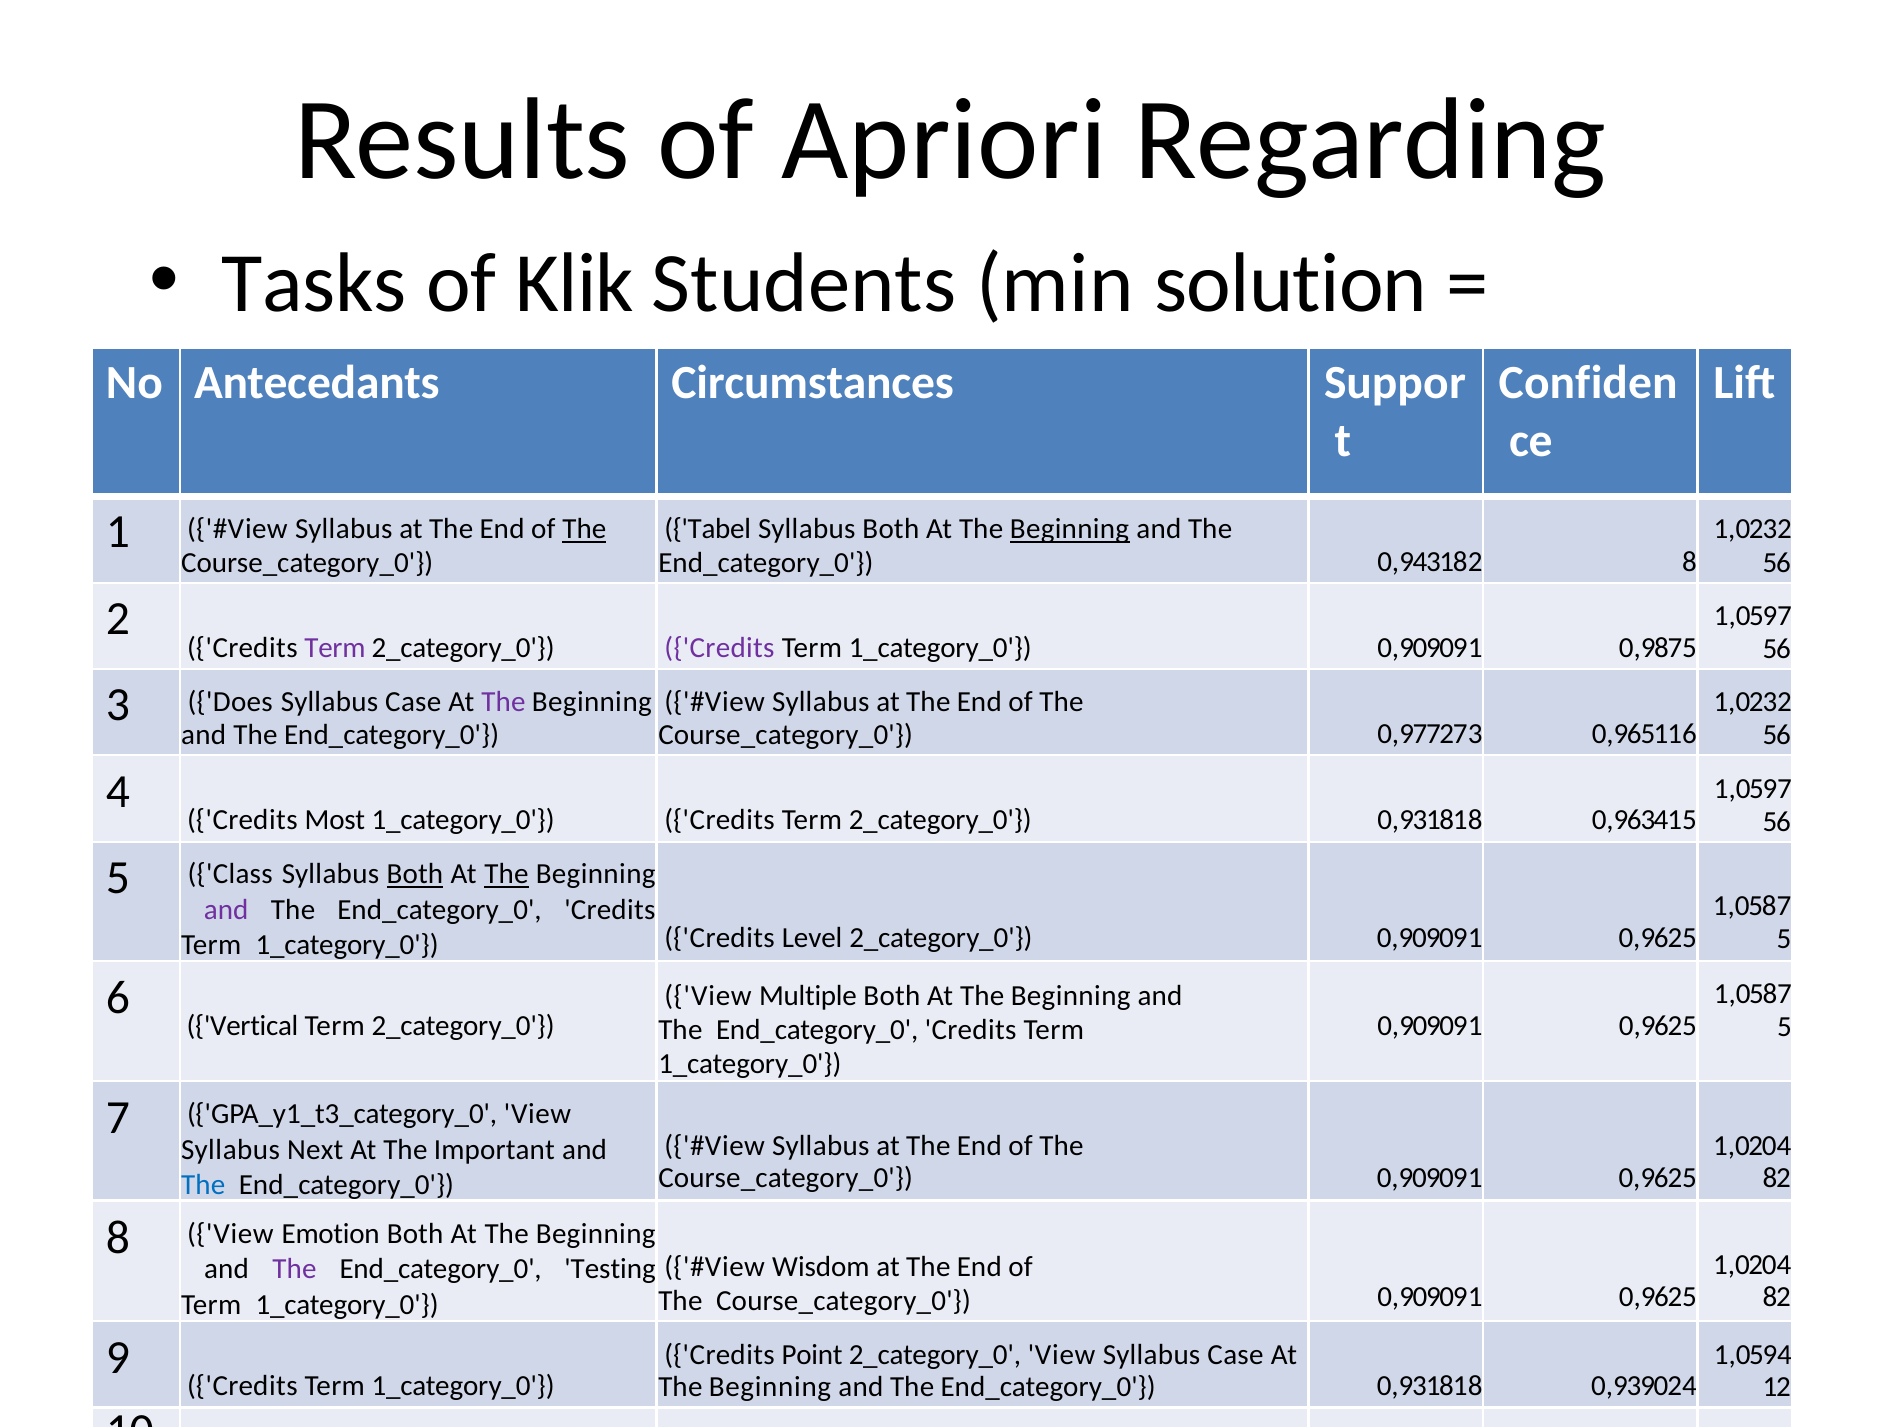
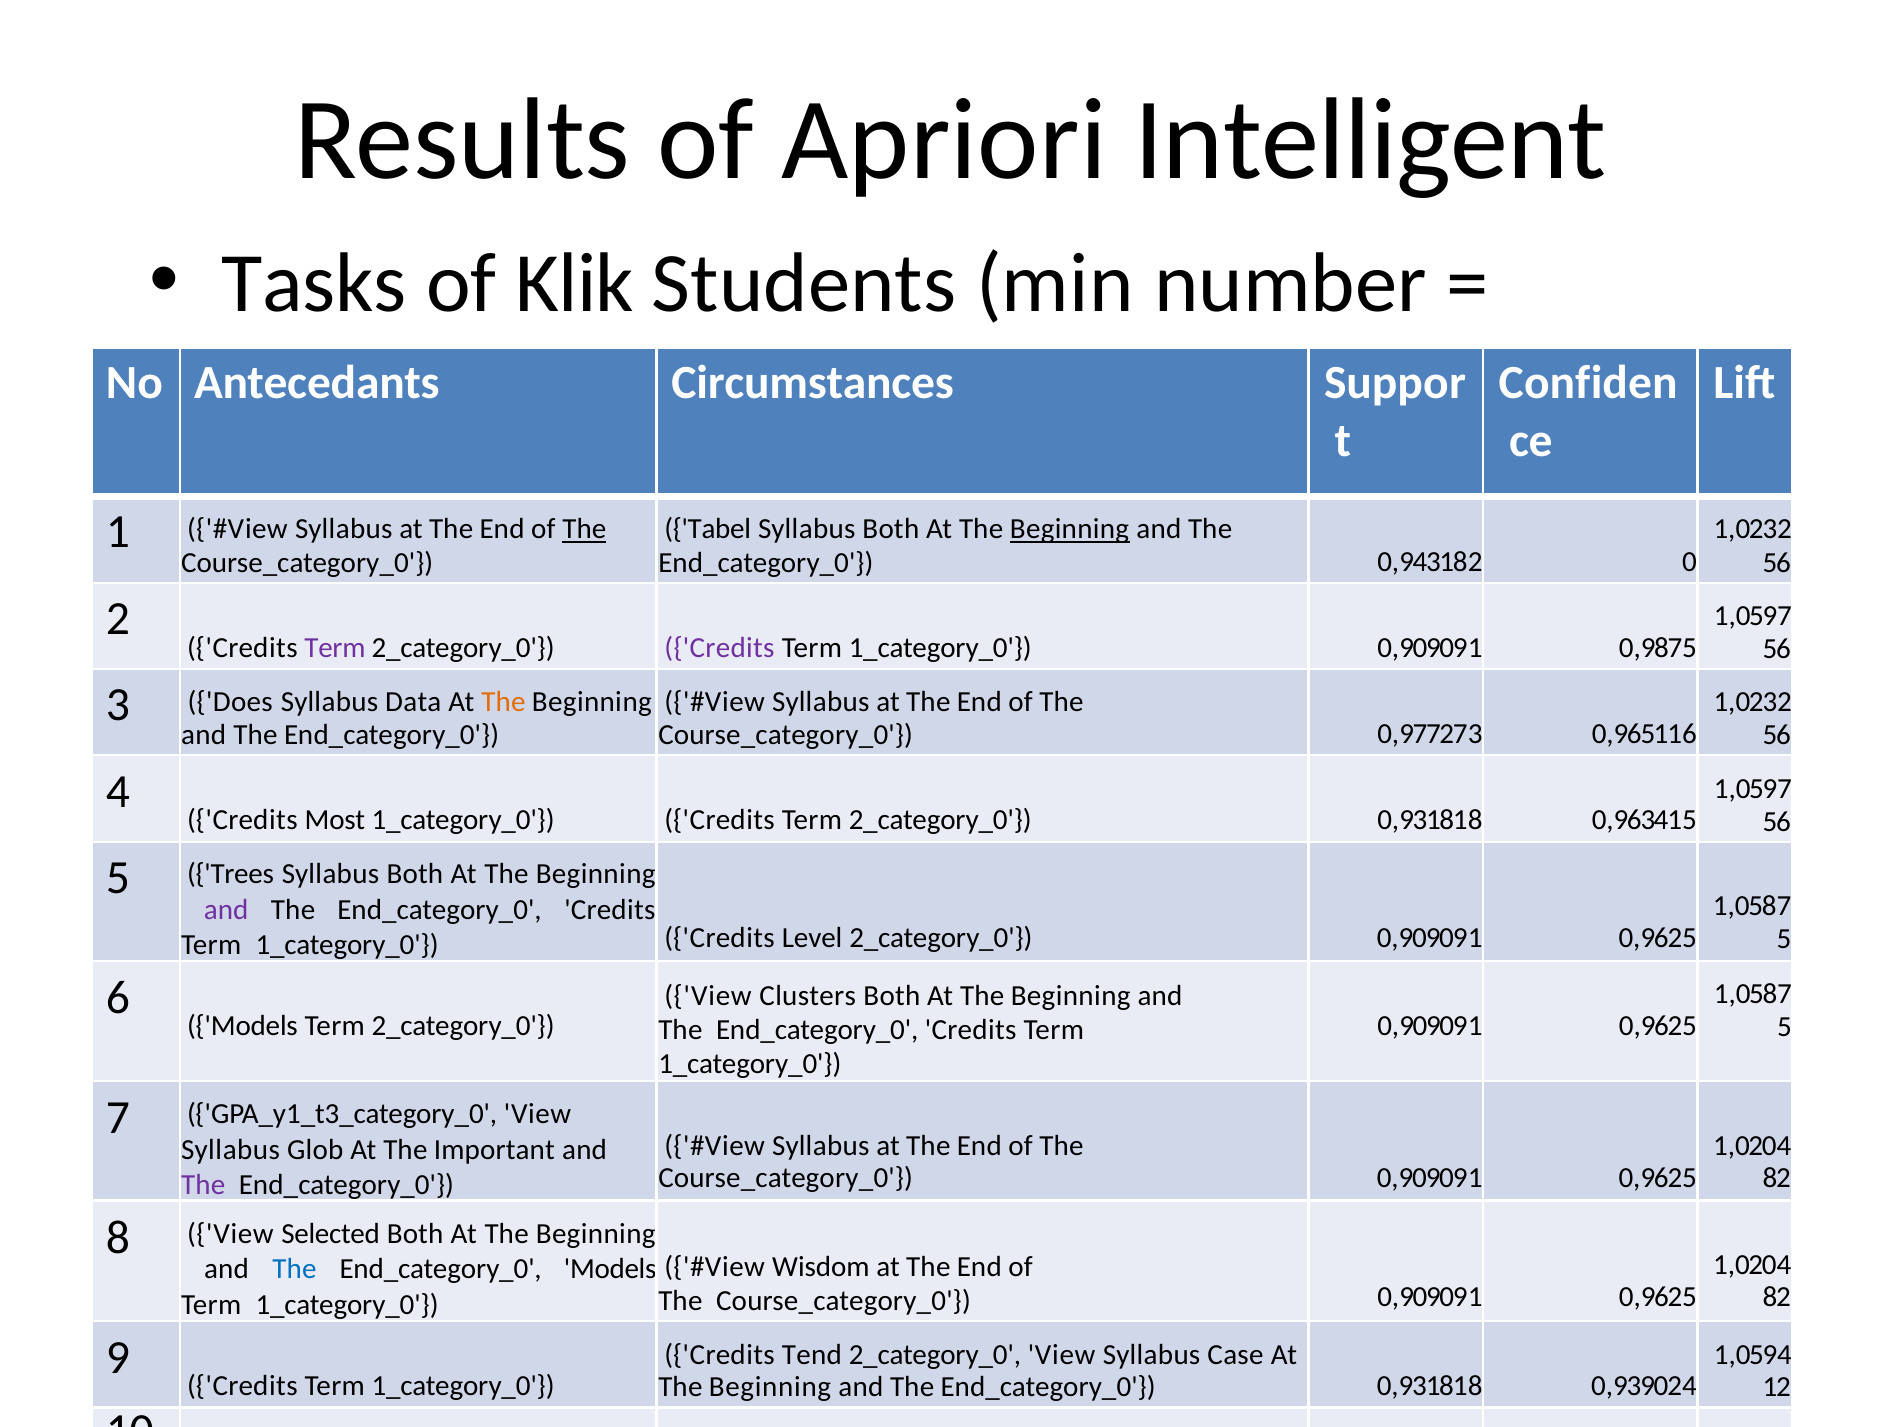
Regarding: Regarding -> Intelligent
solution: solution -> number
0,943182 8: 8 -> 0
Case at (413, 702): Case -> Data
The at (503, 702) colour: purple -> orange
Class: Class -> Trees
Both at (415, 874) underline: present -> none
The at (506, 874) underline: present -> none
Multiple: Multiple -> Clusters
Vertical at (243, 1026): Vertical -> Models
Next: Next -> Glob
The at (203, 1185) colour: blue -> purple
Emotion: Emotion -> Selected
The at (294, 1269) colour: purple -> blue
Testing at (610, 1269): Testing -> Models
Point: Point -> Tend
